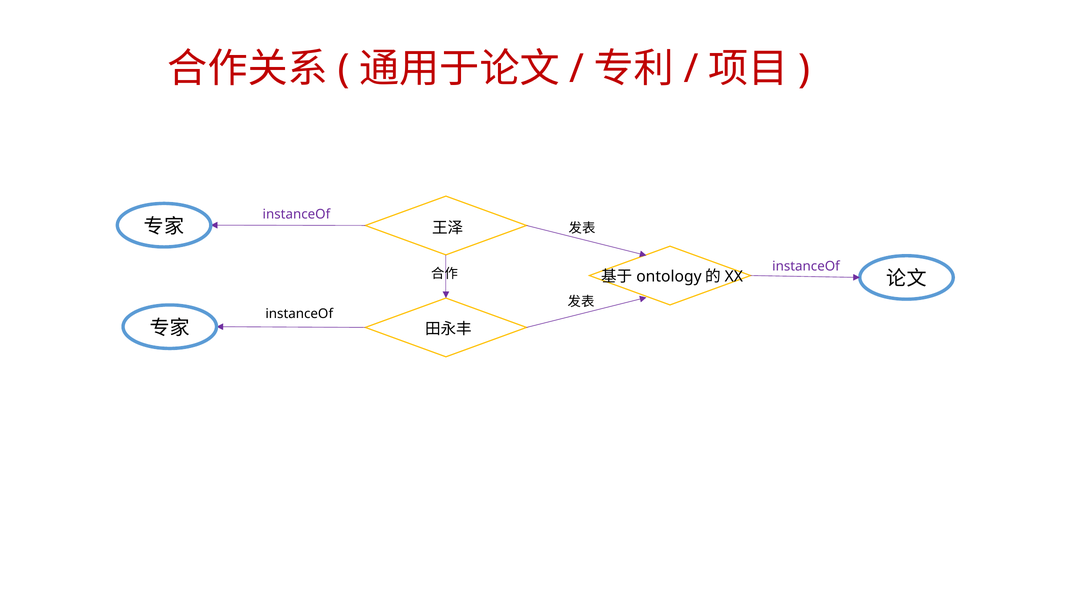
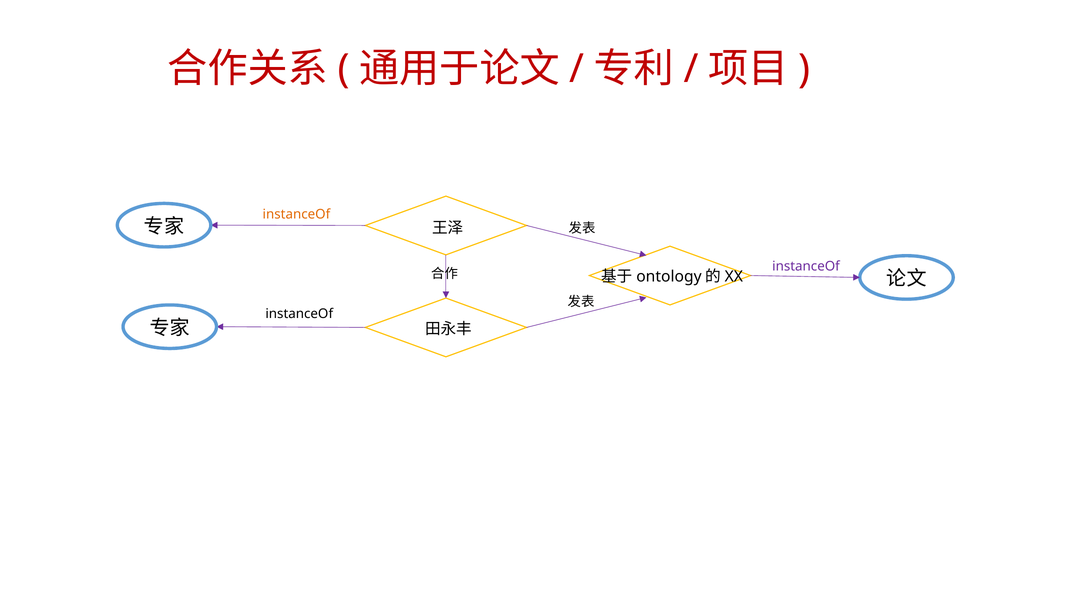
instanceOf at (296, 214) colour: purple -> orange
